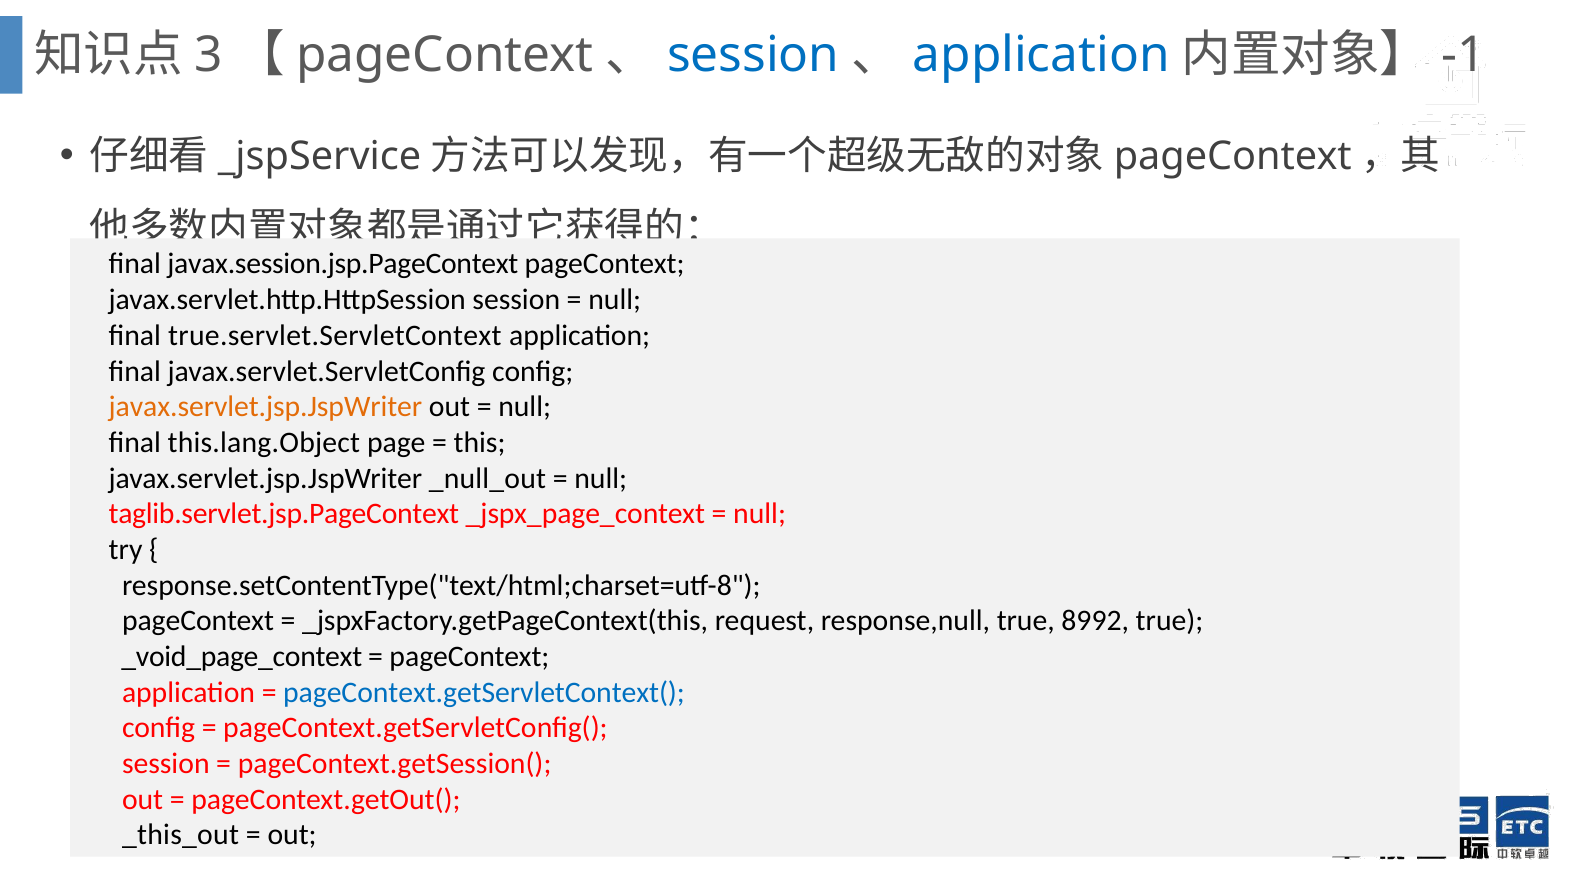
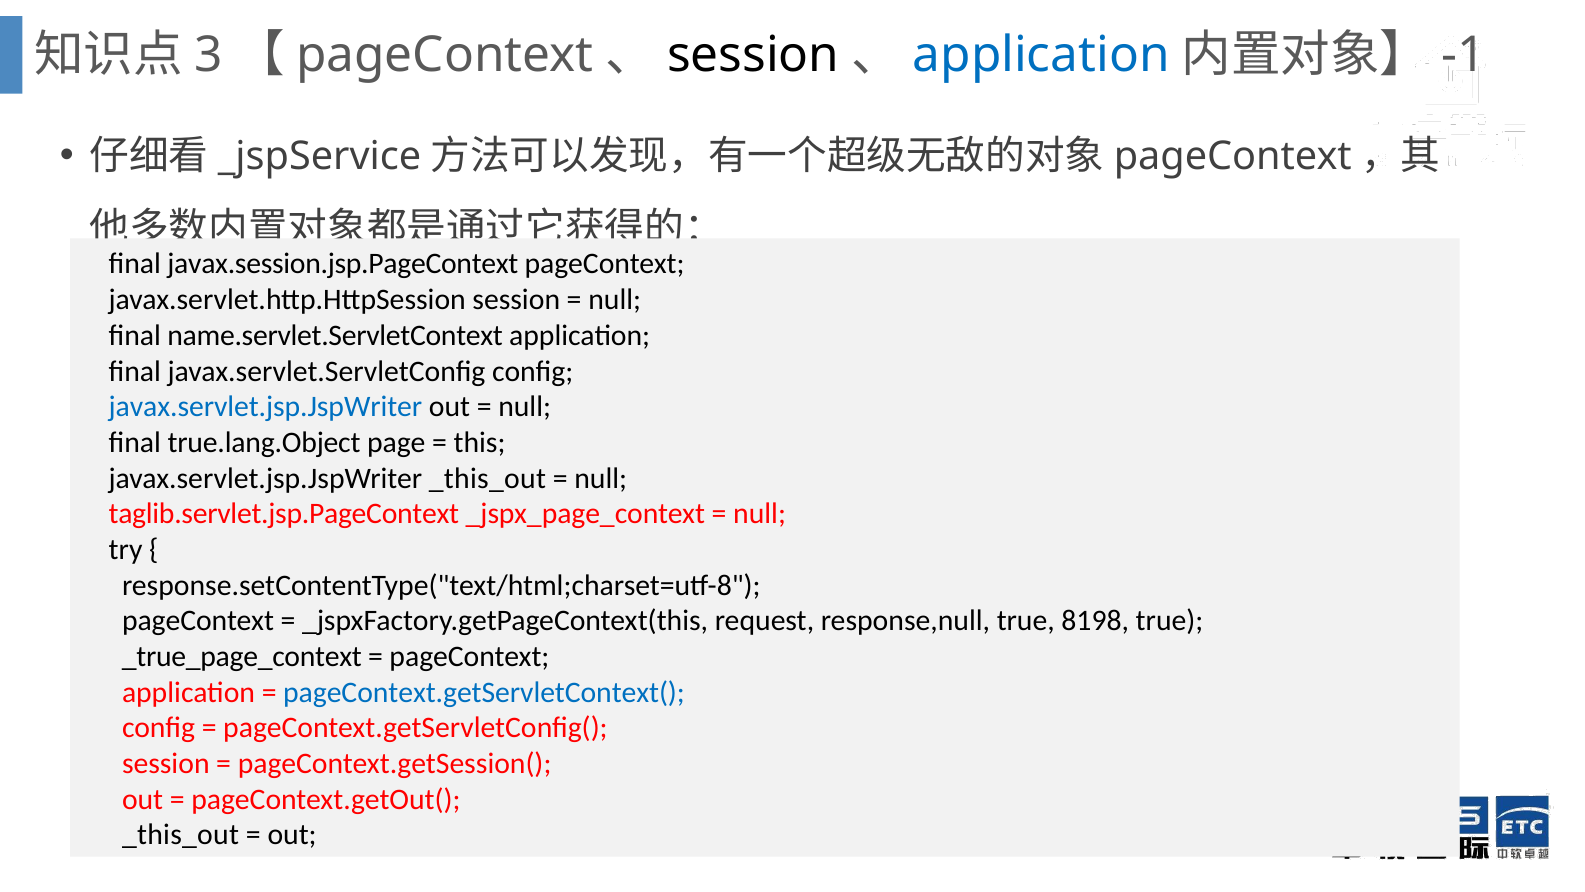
session at (753, 55) colour: blue -> black
true.servlet.ServletContext: true.servlet.ServletContext -> name.servlet.ServletContext
javax.servlet.jsp.JspWriter at (265, 407) colour: orange -> blue
this.lang.Object: this.lang.Object -> true.lang.Object
javax.servlet.jsp.JspWriter _null_out: _null_out -> _this_out
8992: 8992 -> 8198
_void_page_context: _void_page_context -> _true_page_context
